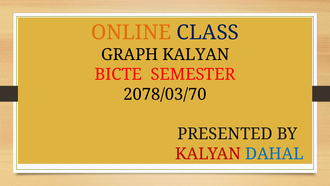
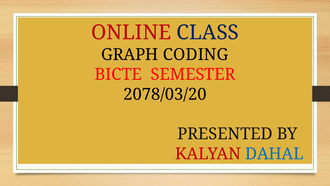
ONLINE colour: orange -> red
GRAPH KALYAN: KALYAN -> CODING
2078/03/70: 2078/03/70 -> 2078/03/20
